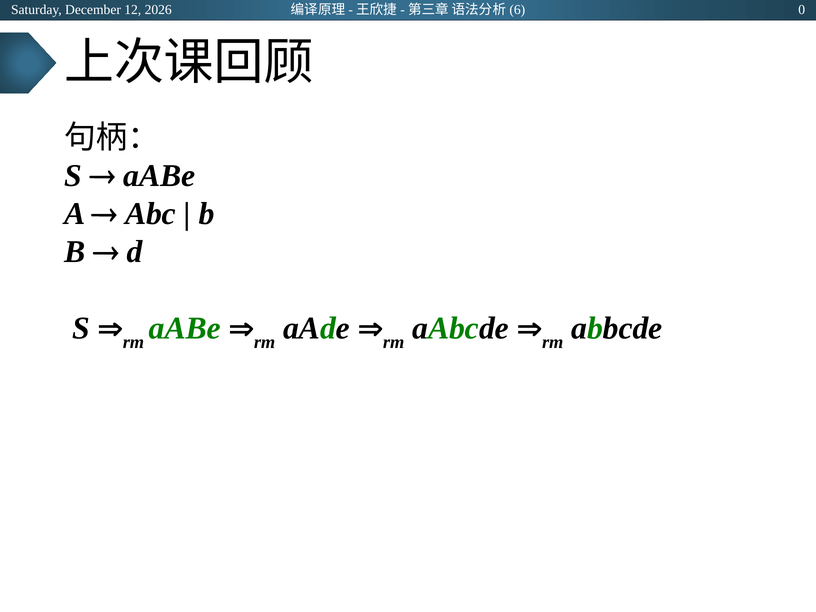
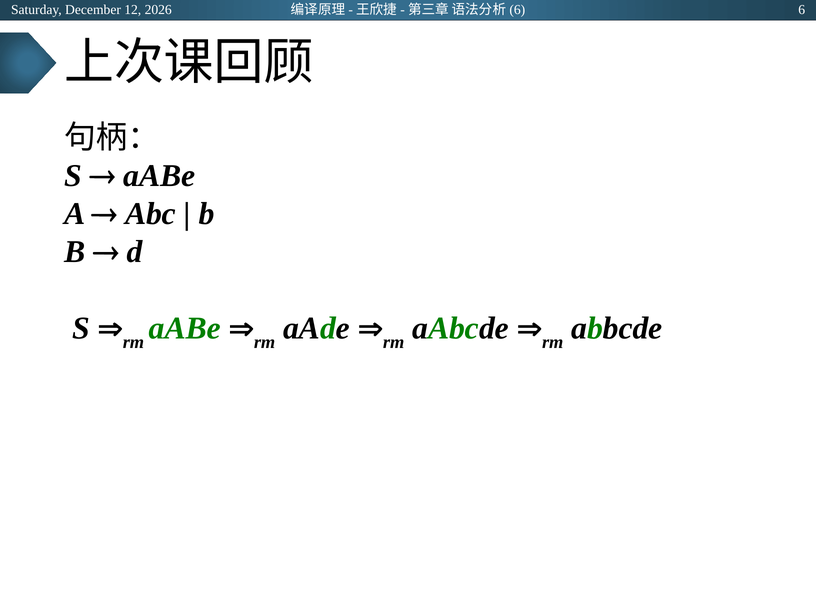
0: 0 -> 6
